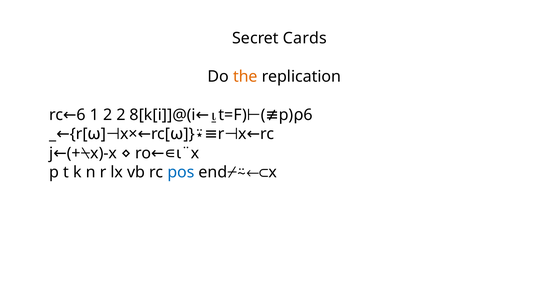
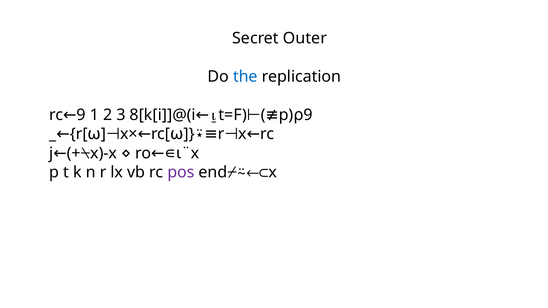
Cards: Cards -> Outer
the colour: orange -> blue
rc 6: 6 -> 9
2 2: 2 -> 3
p 6: 6 -> 9
pos colour: blue -> purple
